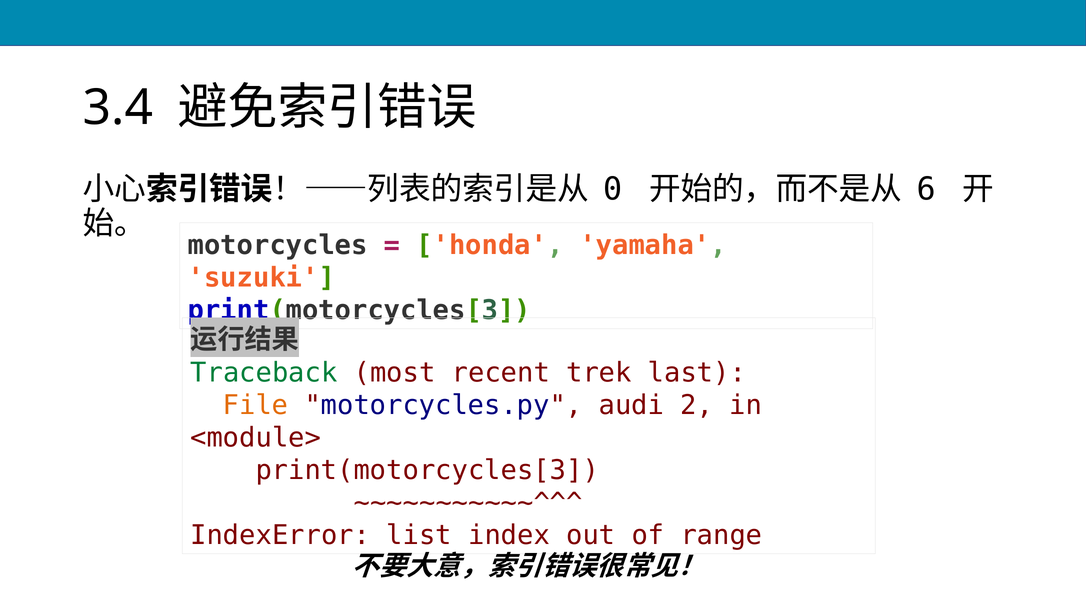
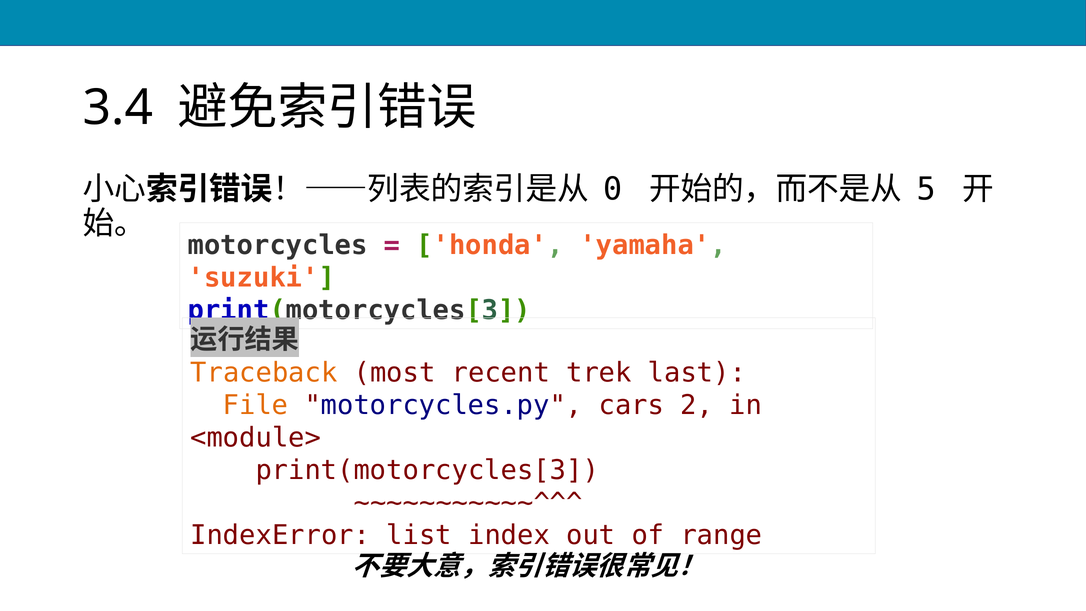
6: 6 -> 5
Traceback colour: green -> orange
audi: audi -> cars
